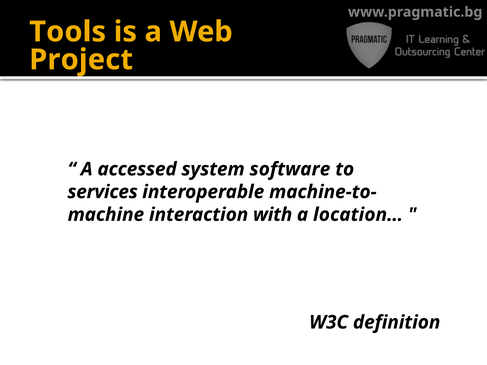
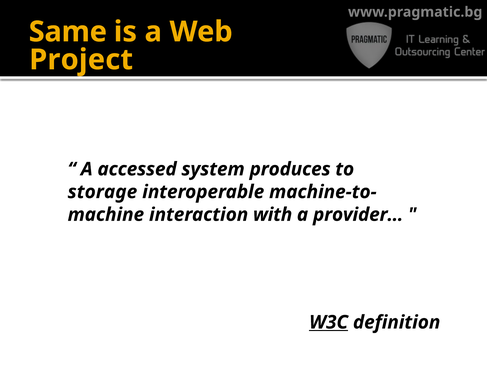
Tools: Tools -> Same
software: software -> produces
services: services -> storage
location…: location… -> provider…
W3C underline: none -> present
